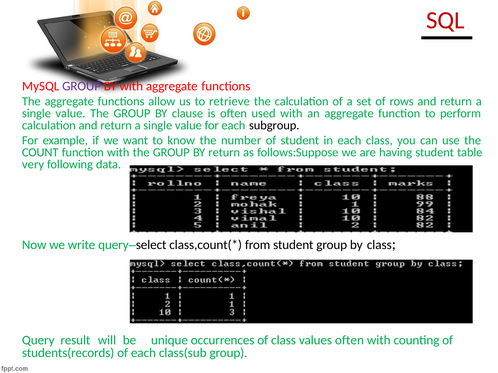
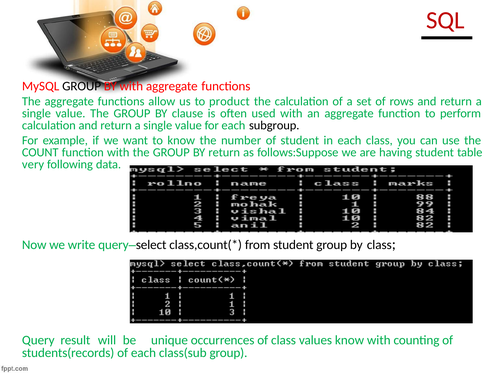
GROUP at (82, 86) colour: purple -> black
retrieve: retrieve -> product
values often: often -> know
